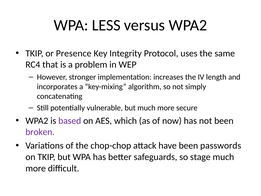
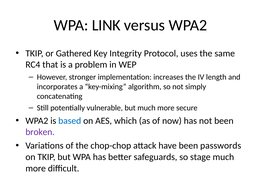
LESS: LESS -> LINK
Presence: Presence -> Gathered
based colour: purple -> blue
